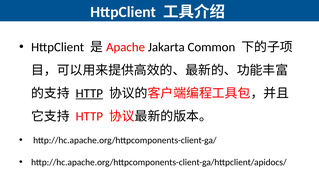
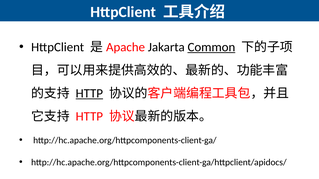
Common underline: none -> present
